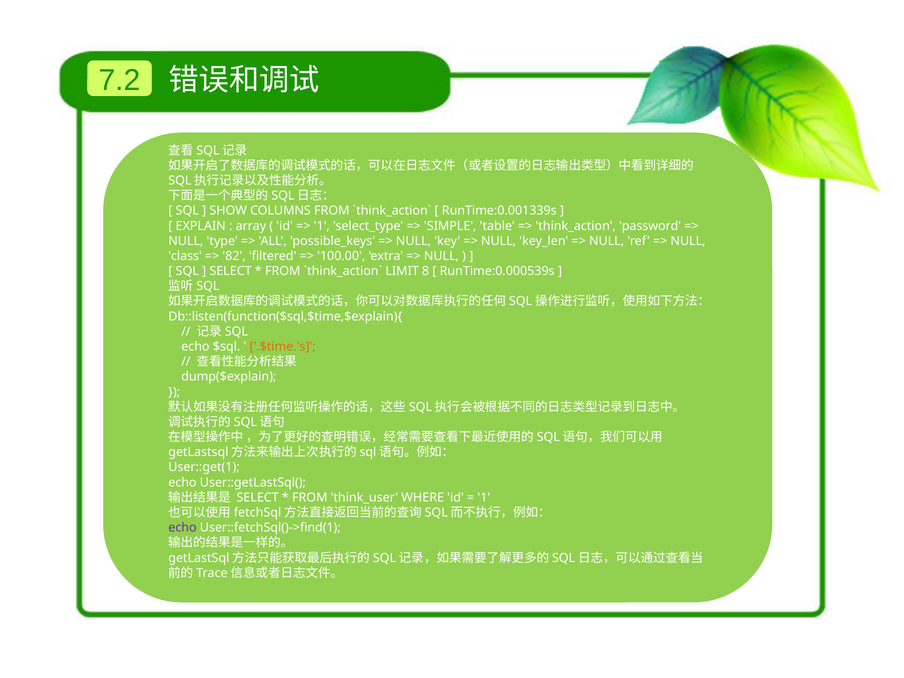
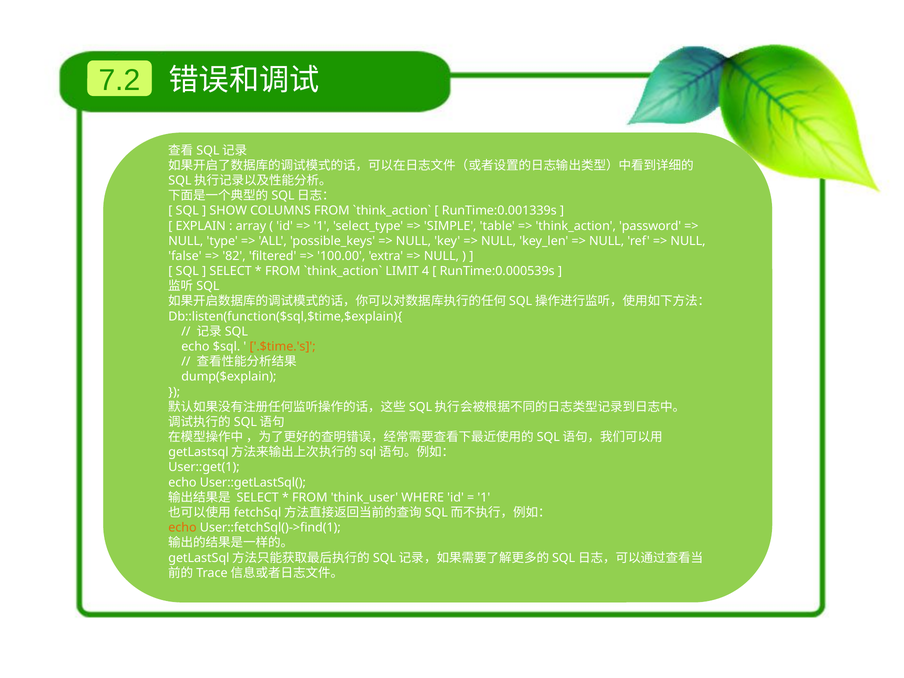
class: class -> false
8: 8 -> 4
echo at (182, 528) colour: purple -> orange
